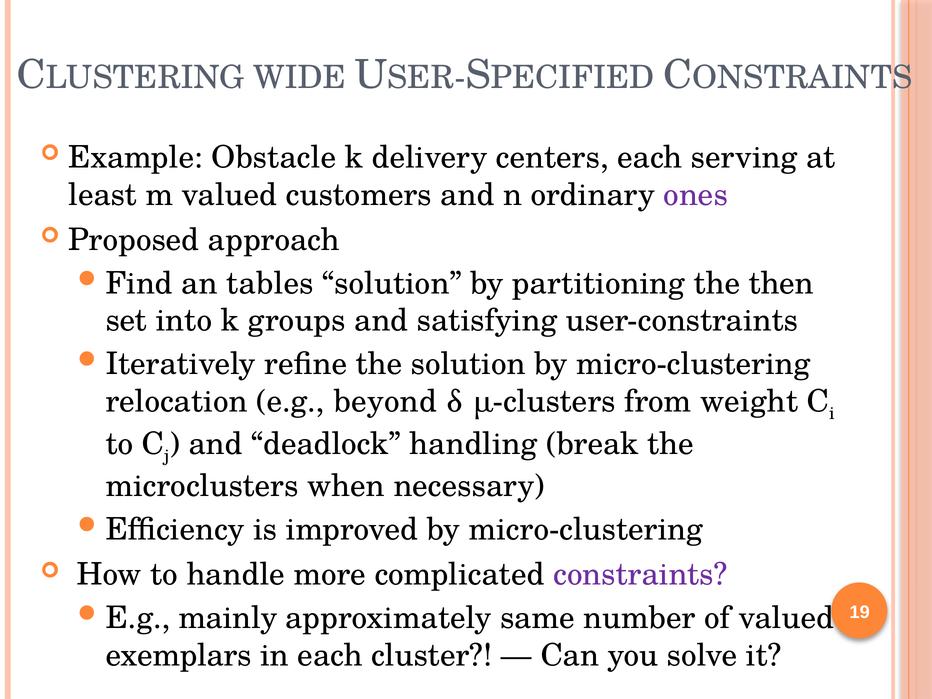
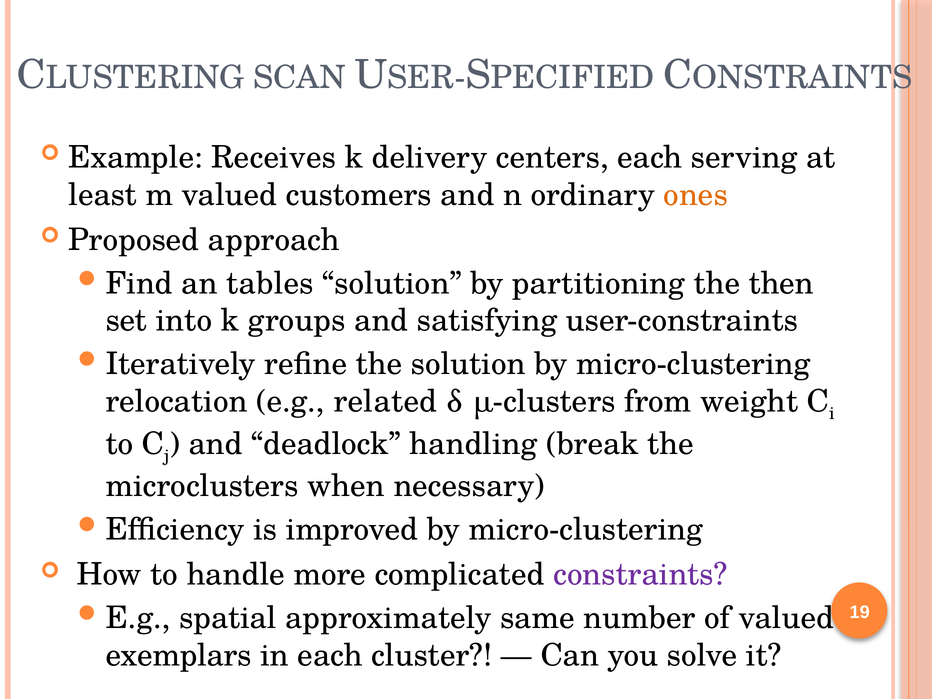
WIDE: WIDE -> SCAN
Obstacle: Obstacle -> Receives
ones colour: purple -> orange
beyond: beyond -> related
mainly: mainly -> spatial
